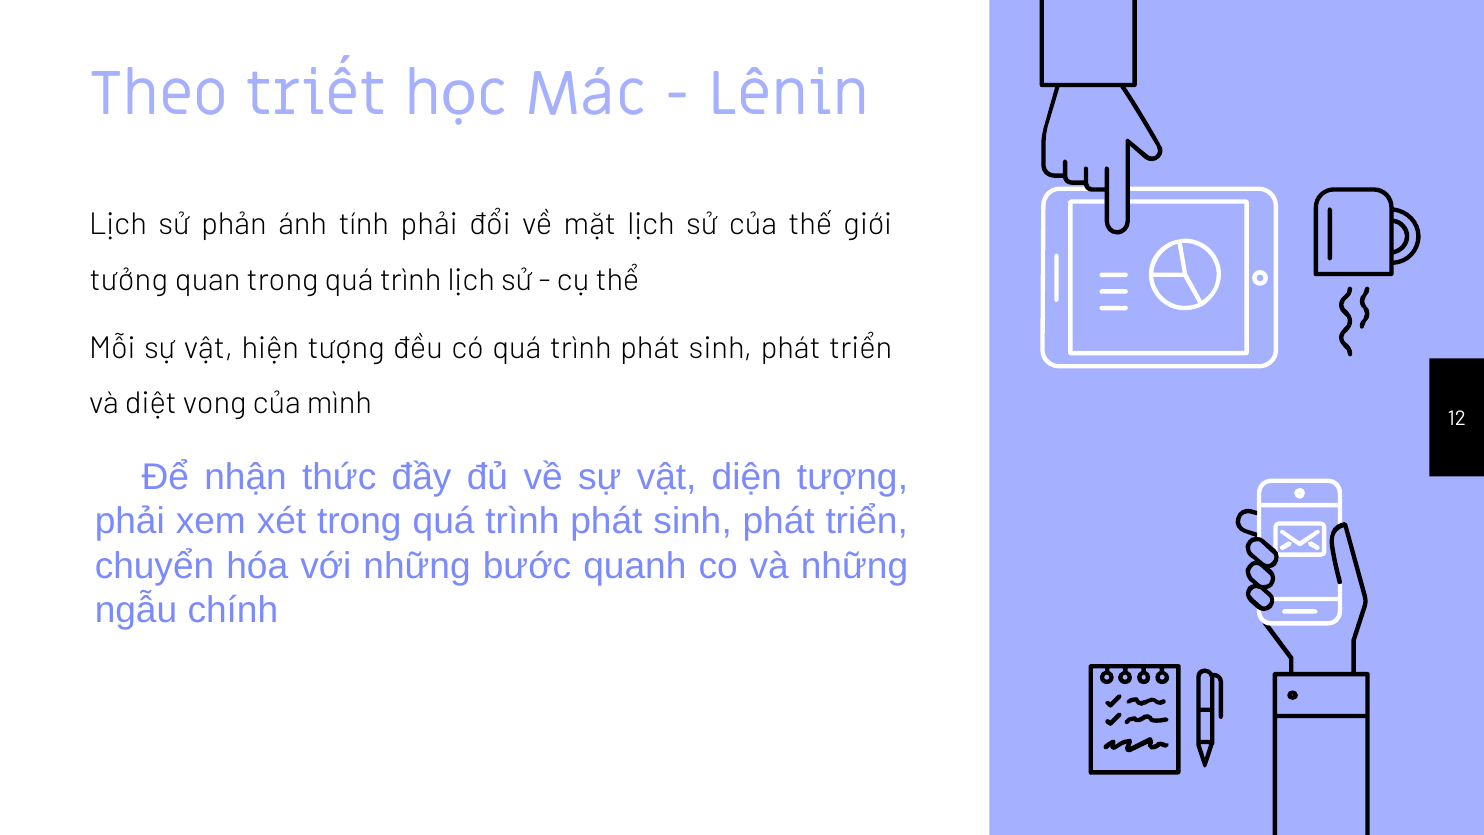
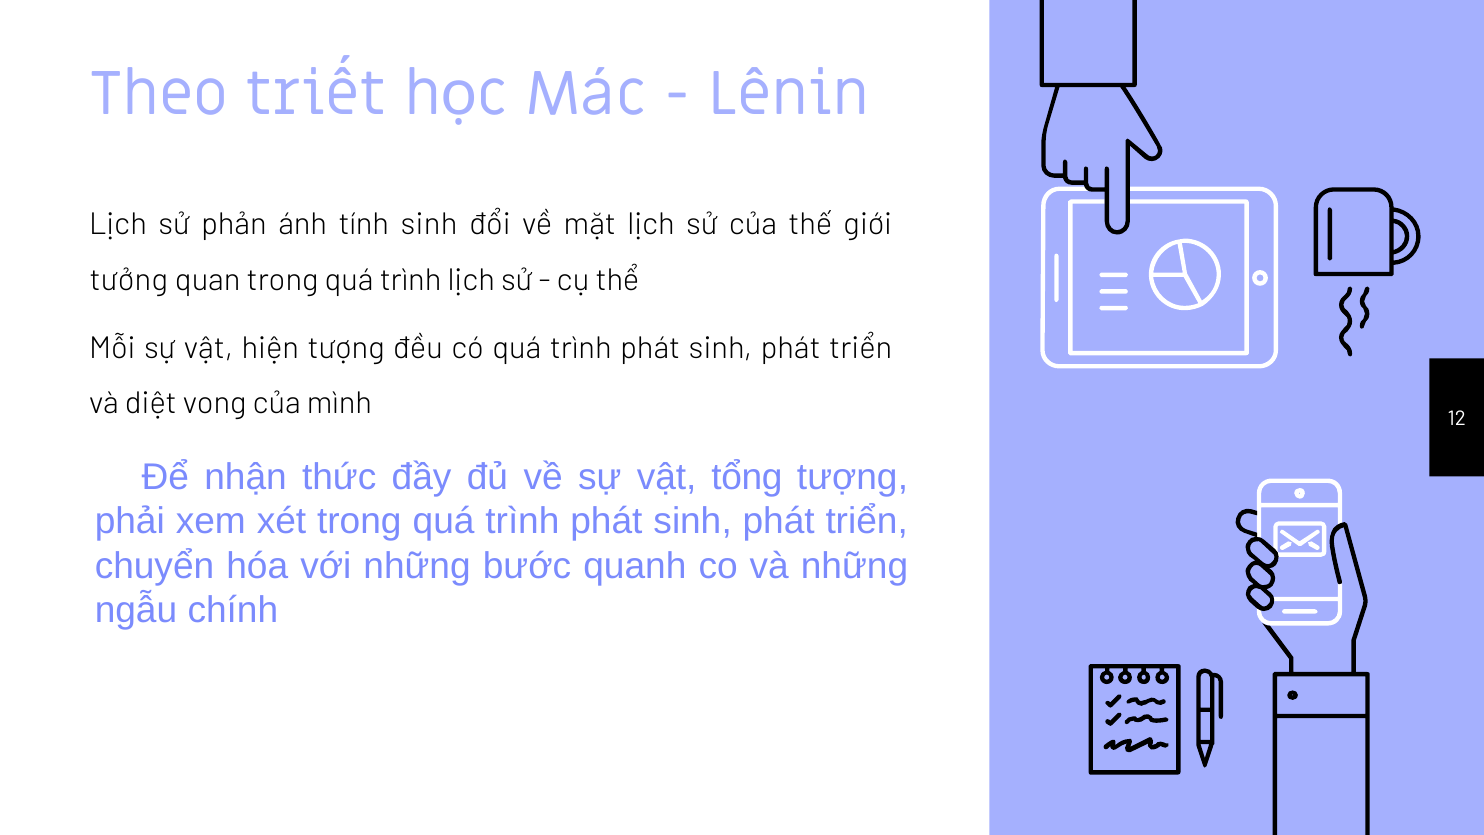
tính phải: phải -> sinh
diện: diện -> tổng
